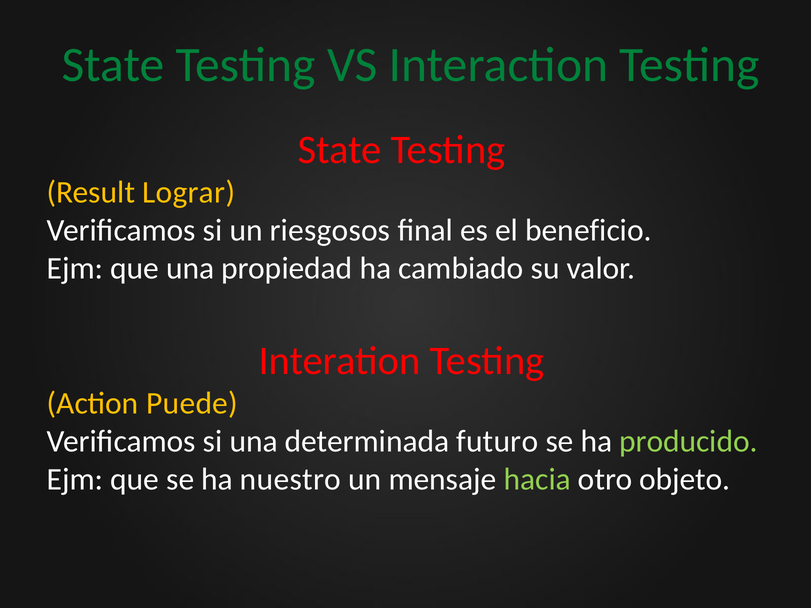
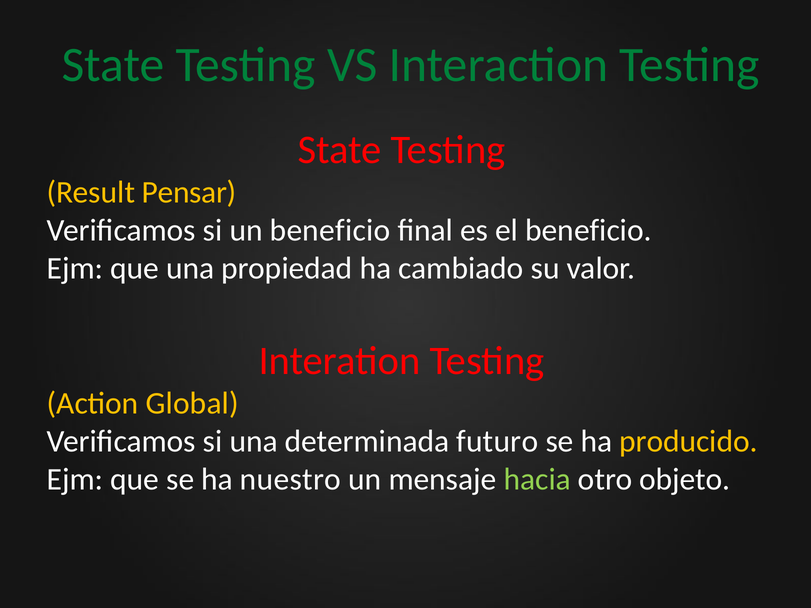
Lograr: Lograr -> Pensar
un riesgosos: riesgosos -> beneficio
Puede: Puede -> Global
producido colour: light green -> yellow
